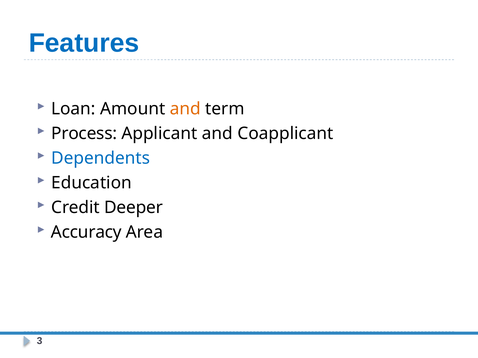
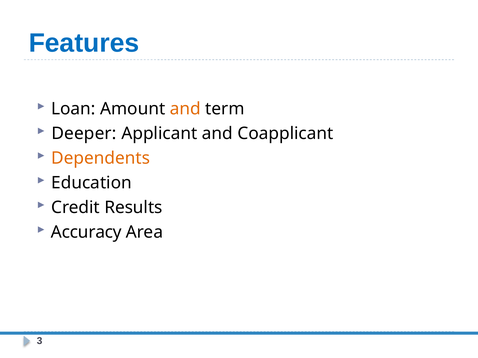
Process: Process -> Deeper
Dependents colour: blue -> orange
Deeper: Deeper -> Results
